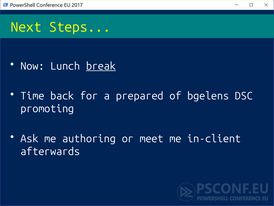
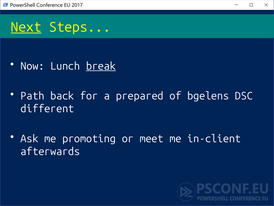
Next underline: none -> present
Time: Time -> Path
promoting: promoting -> different
authoring: authoring -> promoting
